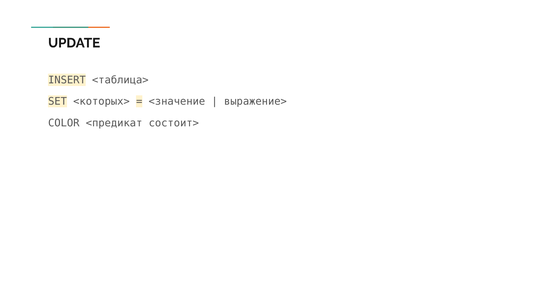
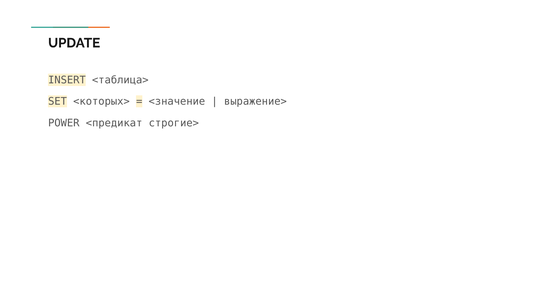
COLOR: COLOR -> POWER
состоит>: состоит> -> строгие>
